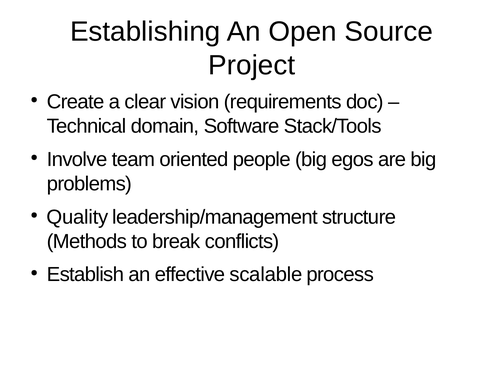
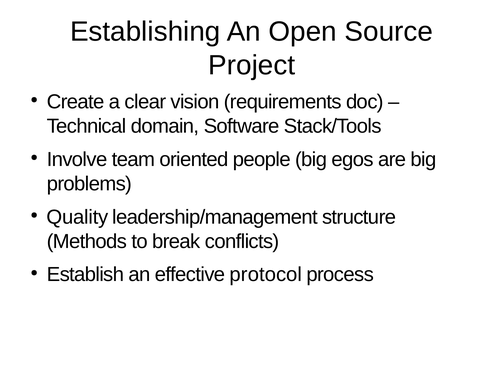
scalable: scalable -> protocol
